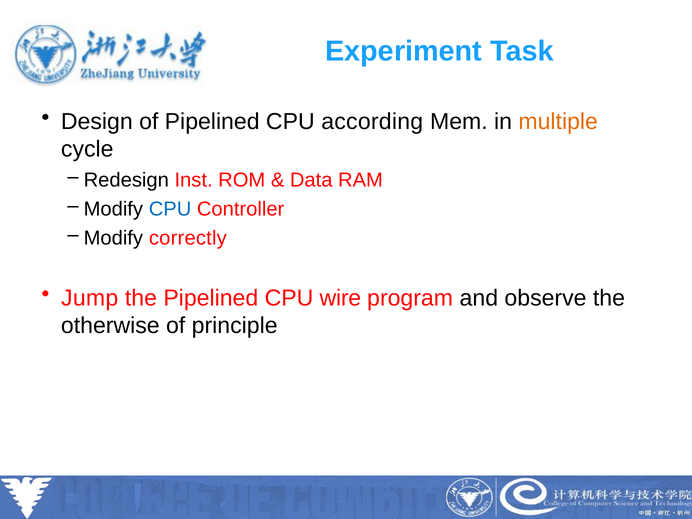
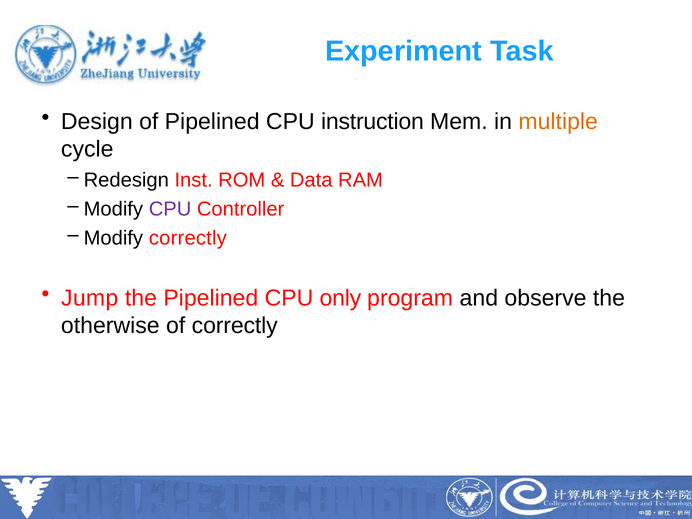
according: according -> instruction
CPU at (170, 209) colour: blue -> purple
wire: wire -> only
of principle: principle -> correctly
